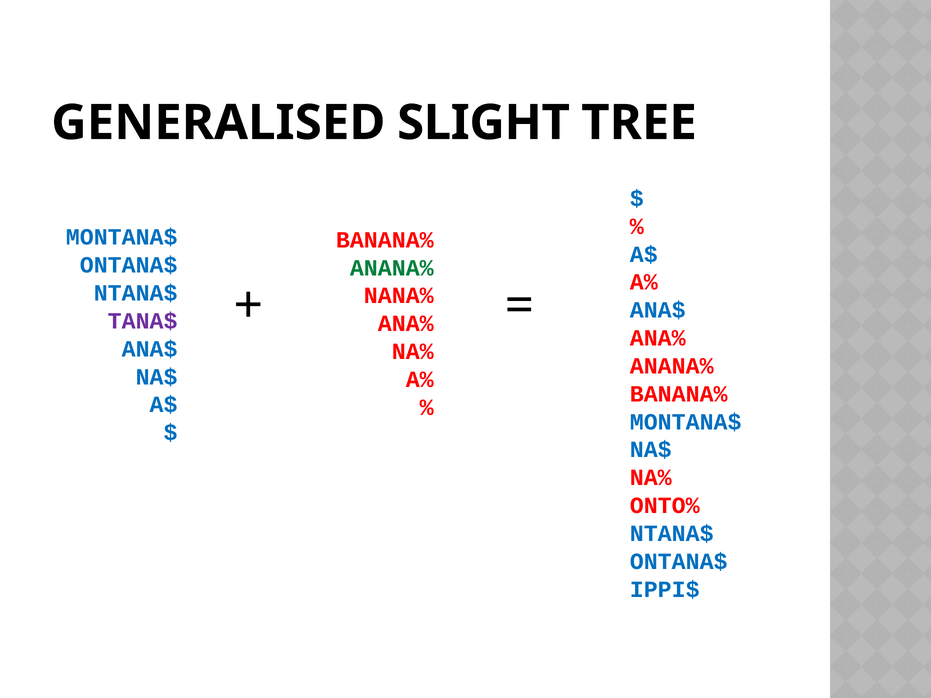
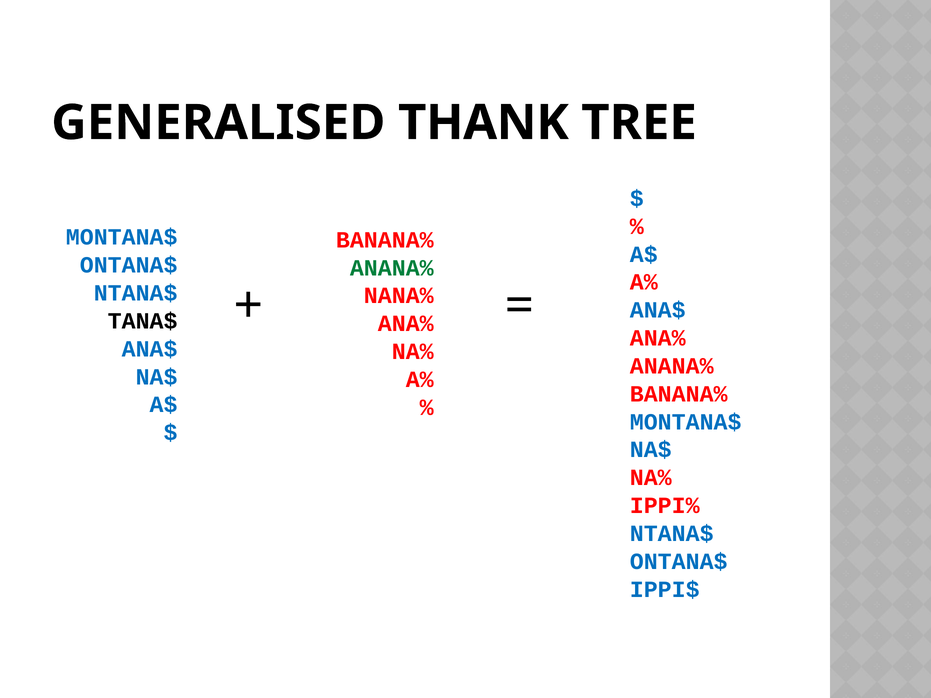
SLIGHT: SLIGHT -> THANK
TANA$ colour: purple -> black
ONTO%: ONTO% -> IPPI%
